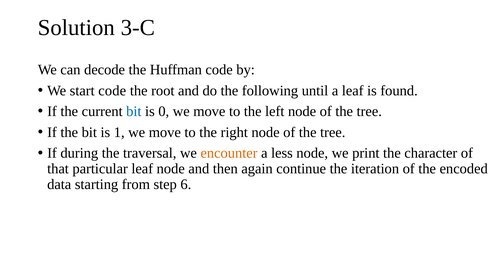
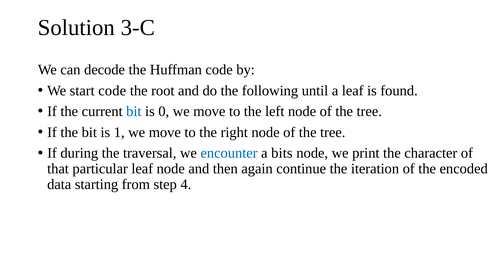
encounter colour: orange -> blue
less: less -> bits
6: 6 -> 4
